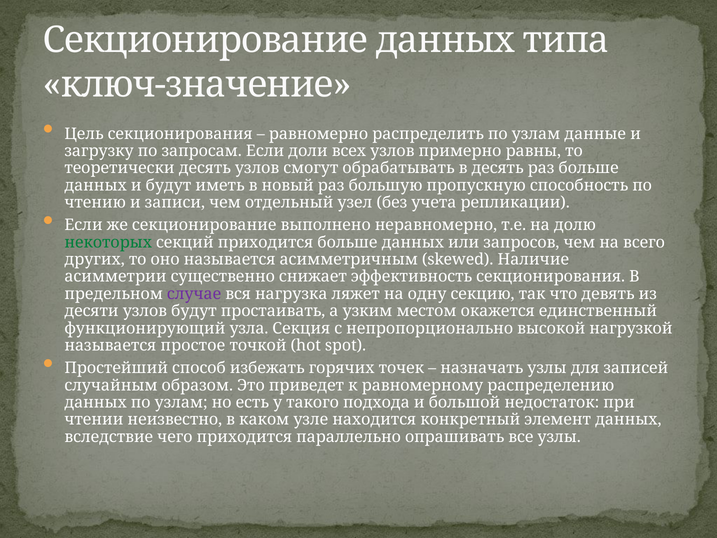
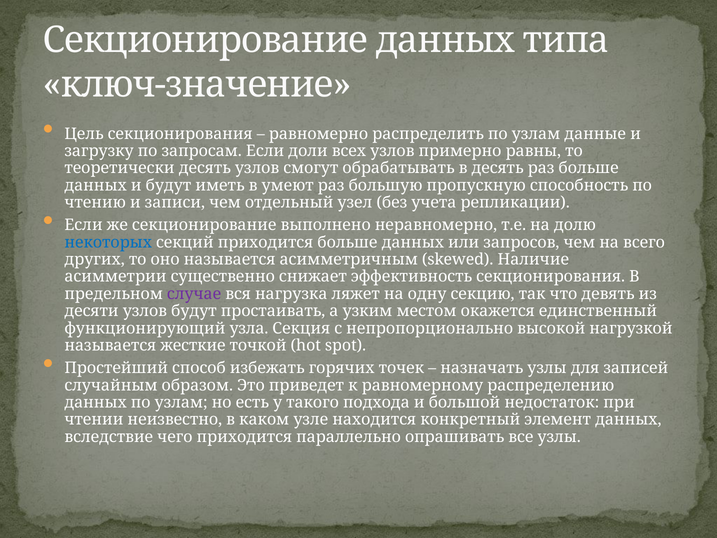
новый: новый -> умеют
некоторых colour: green -> blue
простое: простое -> жесткие
